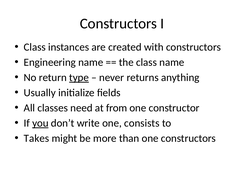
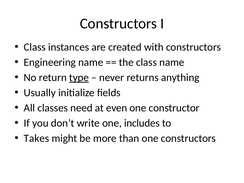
from: from -> even
you underline: present -> none
consists: consists -> includes
